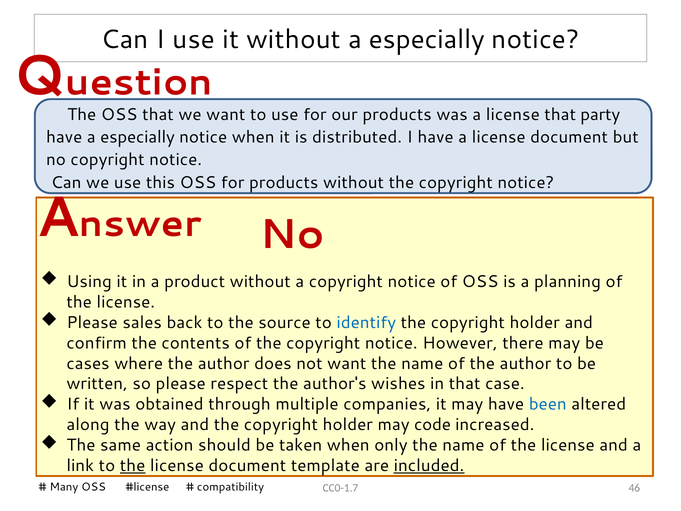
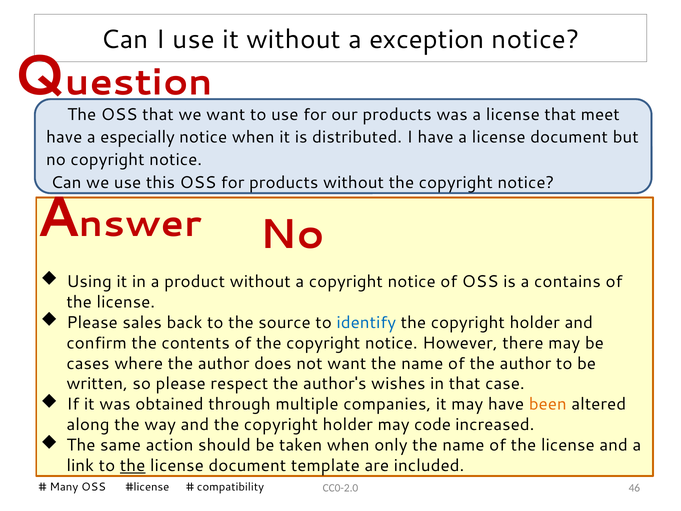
without a especially: especially -> exception
party: party -> meet
planning: planning -> contains
been colour: blue -> orange
included underline: present -> none
CC0-1.7: CC0-1.7 -> CC0-2.0
